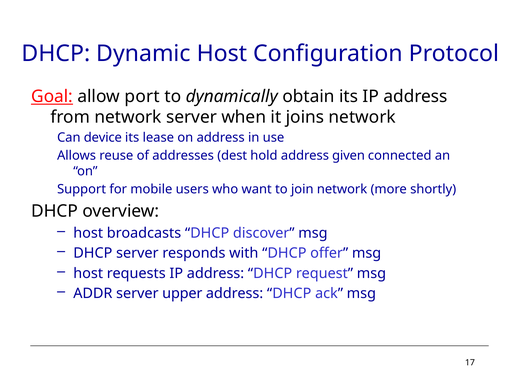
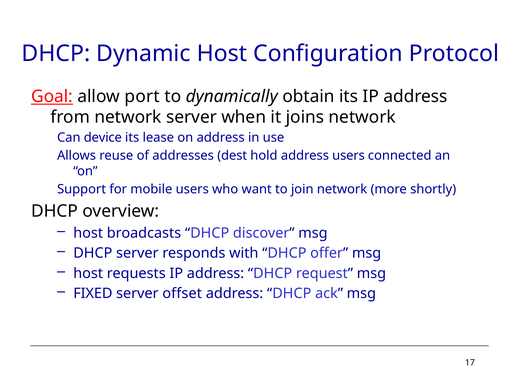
address given: given -> users
ADDR: ADDR -> FIXED
upper: upper -> offset
